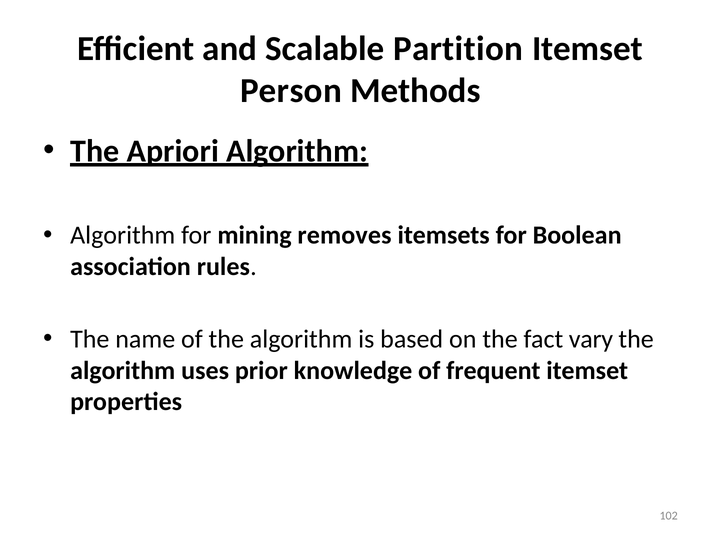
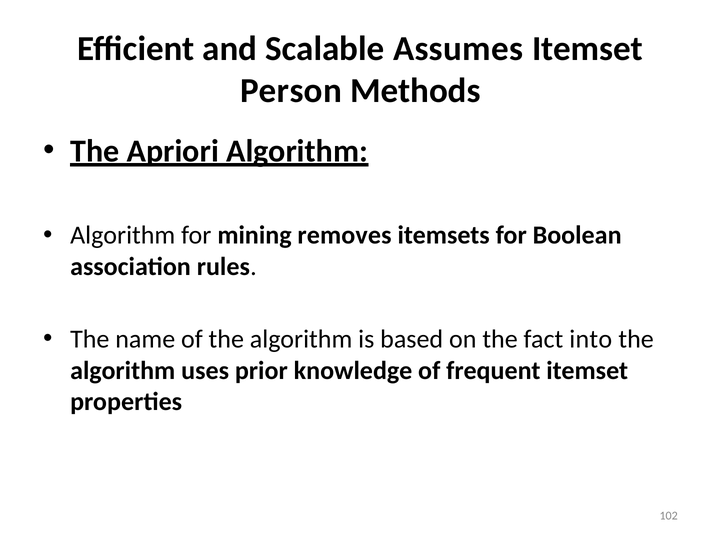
Partition: Partition -> Assumes
vary: vary -> into
